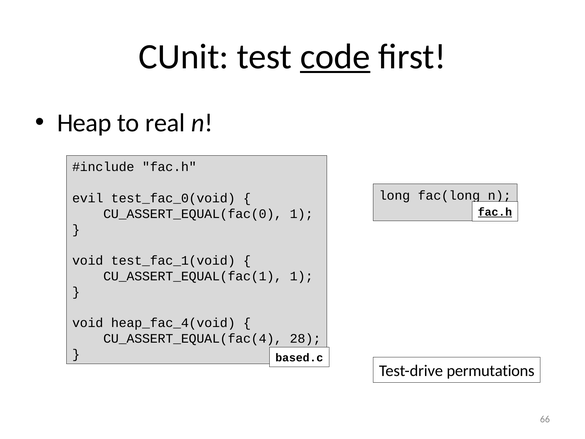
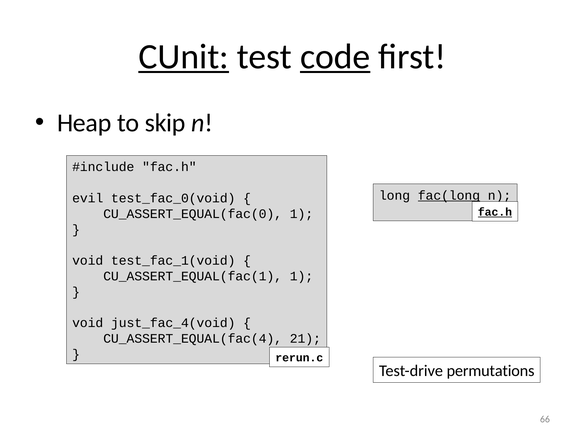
CUnit underline: none -> present
real: real -> skip
fac(long underline: none -> present
heap_fac_4(void: heap_fac_4(void -> just_fac_4(void
28: 28 -> 21
based.c: based.c -> rerun.c
